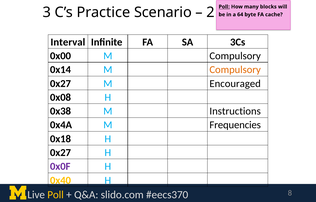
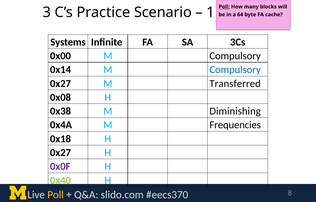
2 at (211, 12): 2 -> 1
Interval: Interval -> Systems
Compulsory at (235, 70) colour: orange -> blue
Encouraged: Encouraged -> Transferred
Instructions: Instructions -> Diminishing
0x40 colour: yellow -> light green
